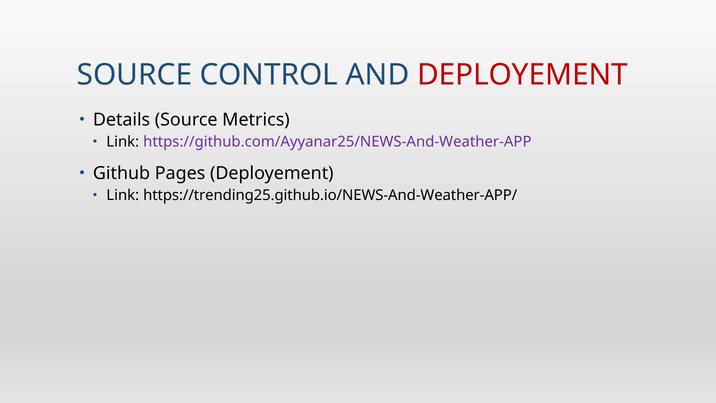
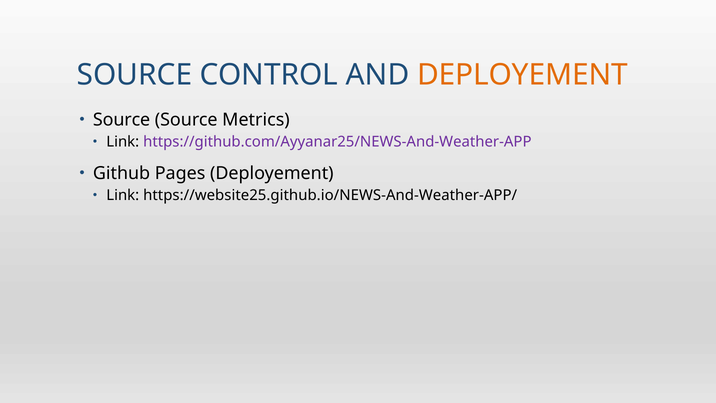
DEPLOYEMENT at (522, 75) colour: red -> orange
Details at (122, 120): Details -> Source
https://trending25.github.io/NEWS-And-Weather-APP/: https://trending25.github.io/NEWS-And-Weather-APP/ -> https://website25.github.io/NEWS-And-Weather-APP/
